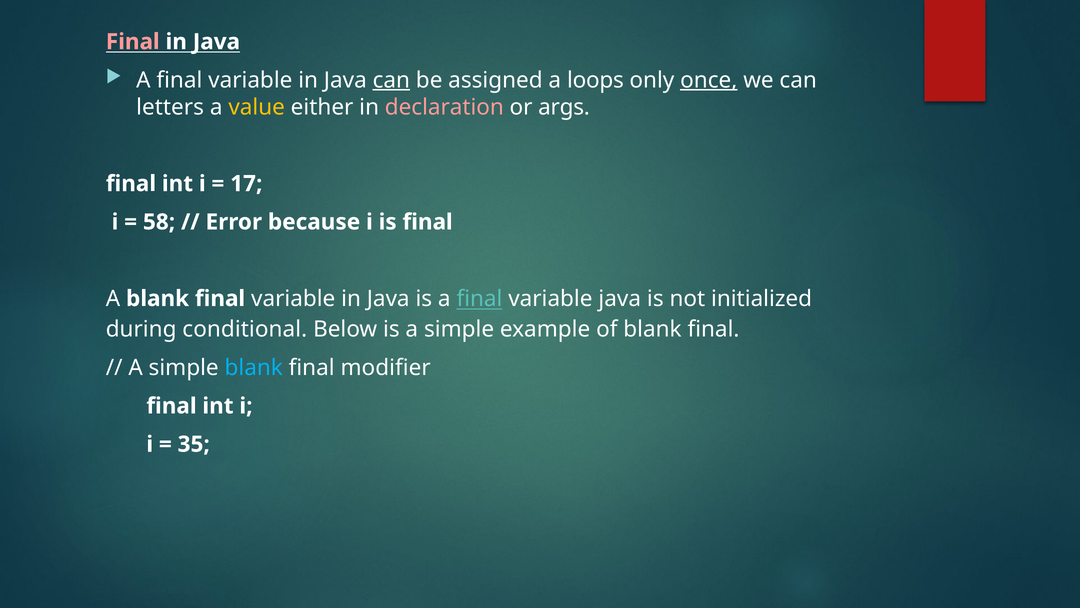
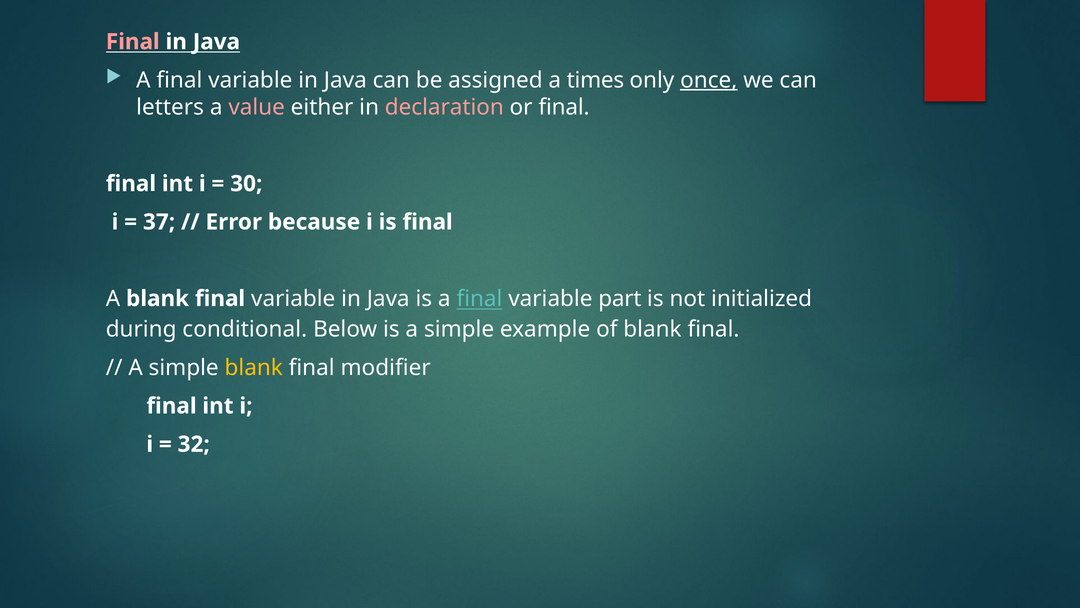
can at (391, 80) underline: present -> none
loops: loops -> times
value colour: yellow -> pink
or args: args -> final
17: 17 -> 30
58: 58 -> 37
variable java: java -> part
blank at (254, 367) colour: light blue -> yellow
35: 35 -> 32
